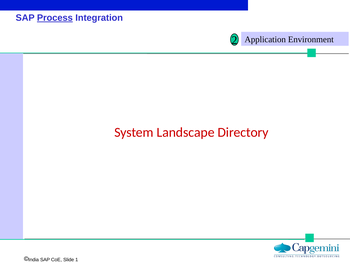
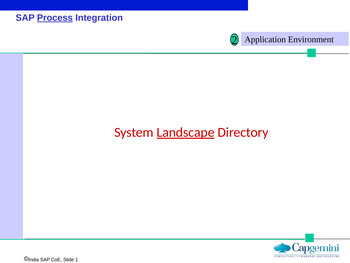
Landscape underline: none -> present
